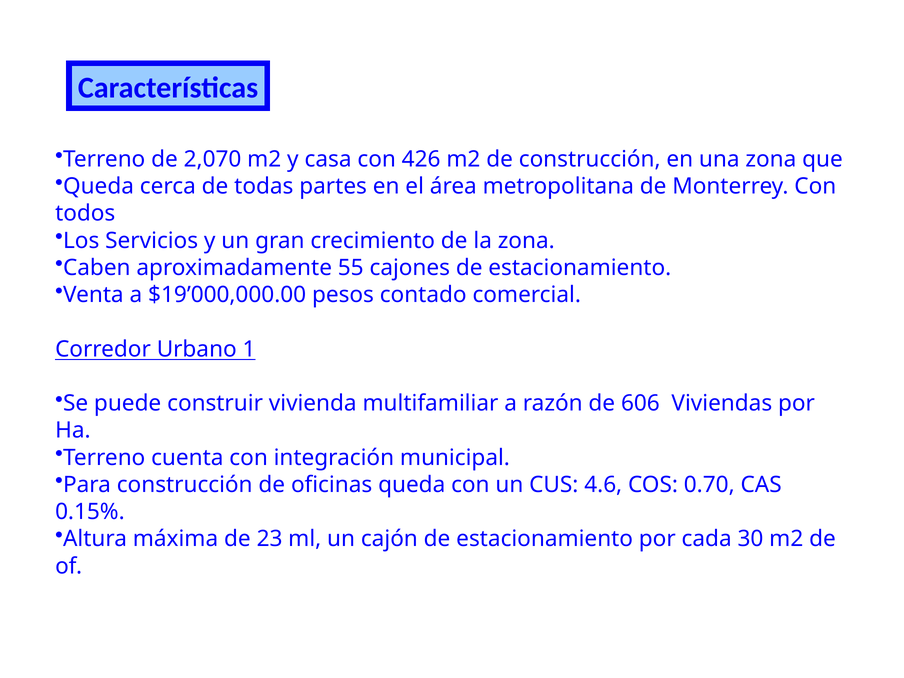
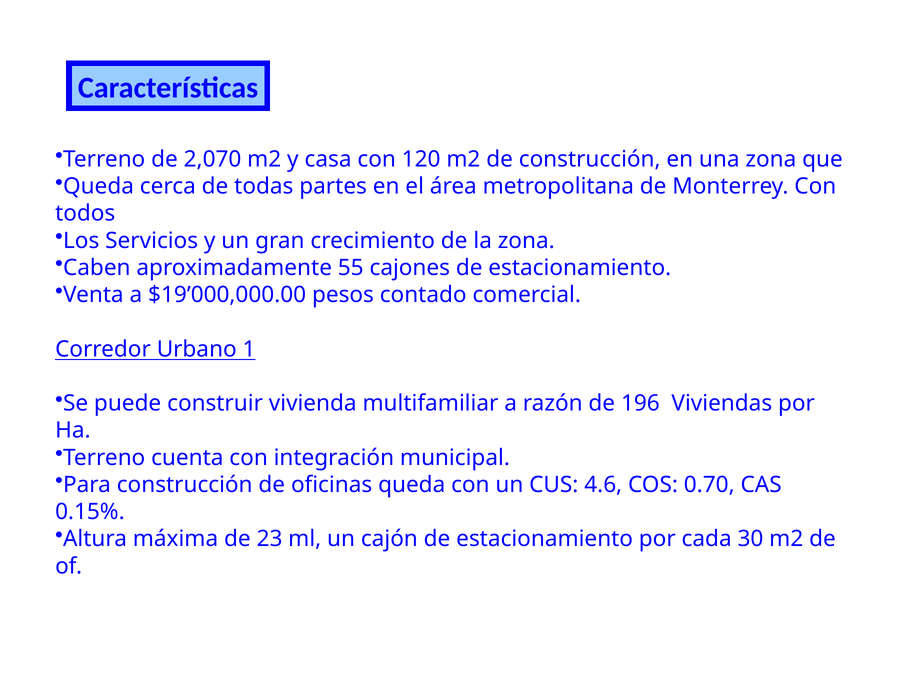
426: 426 -> 120
606: 606 -> 196
